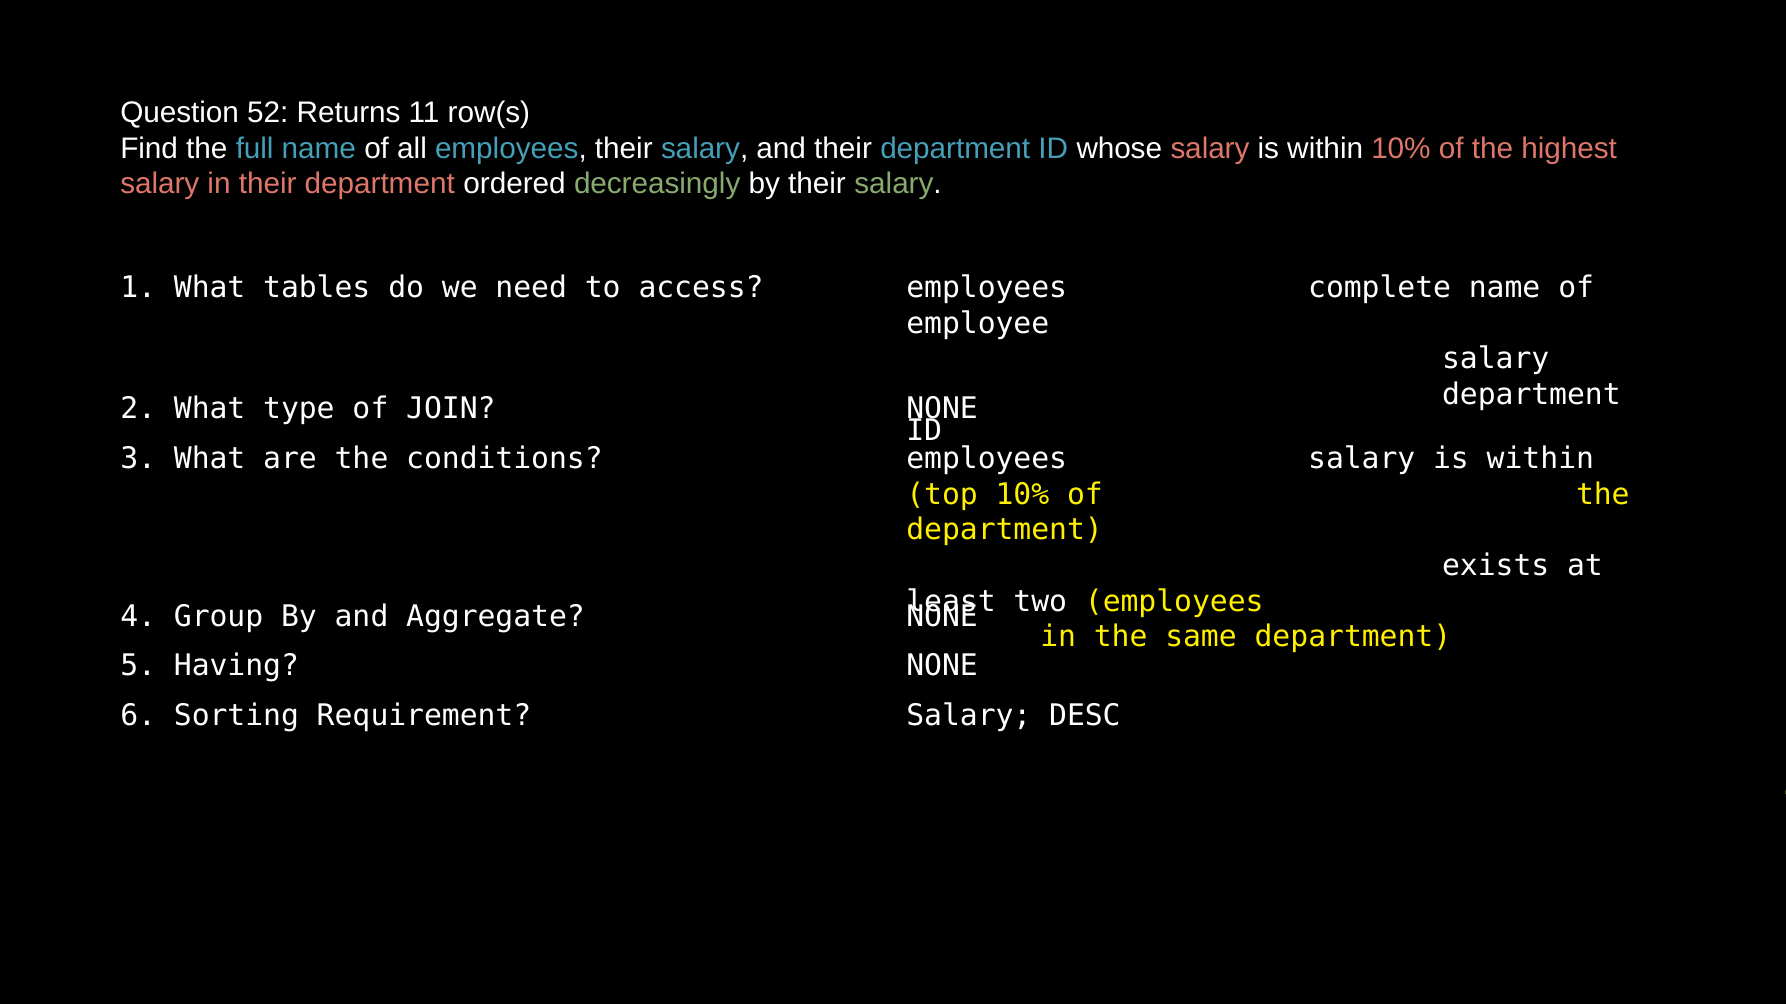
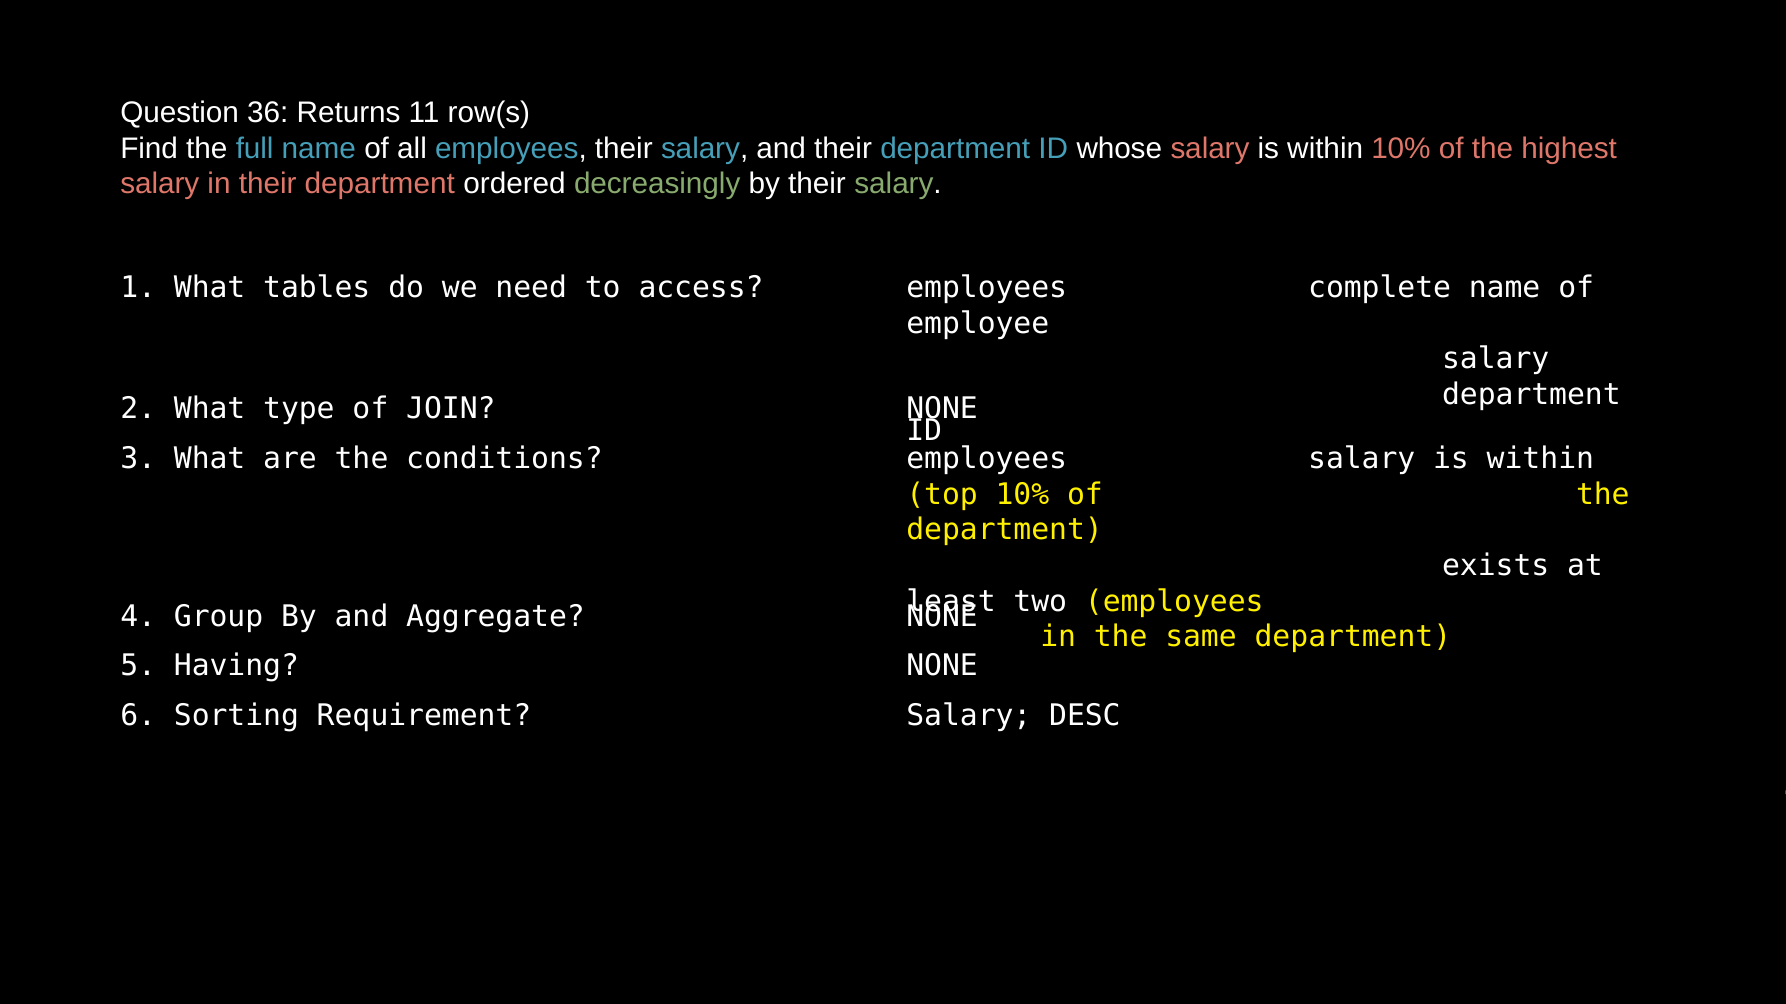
52: 52 -> 36
